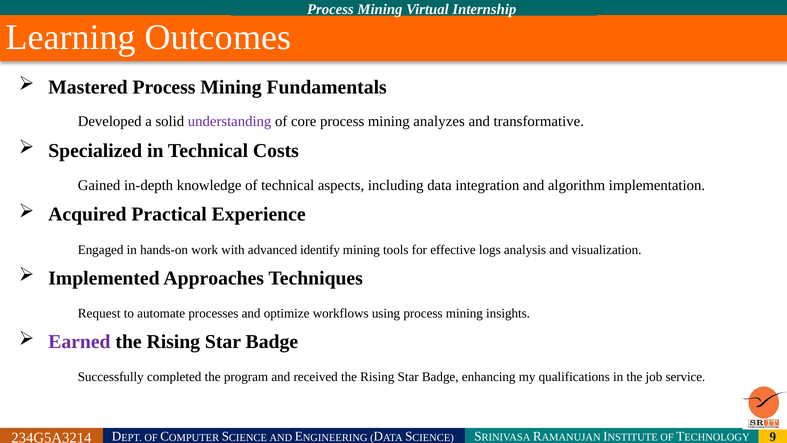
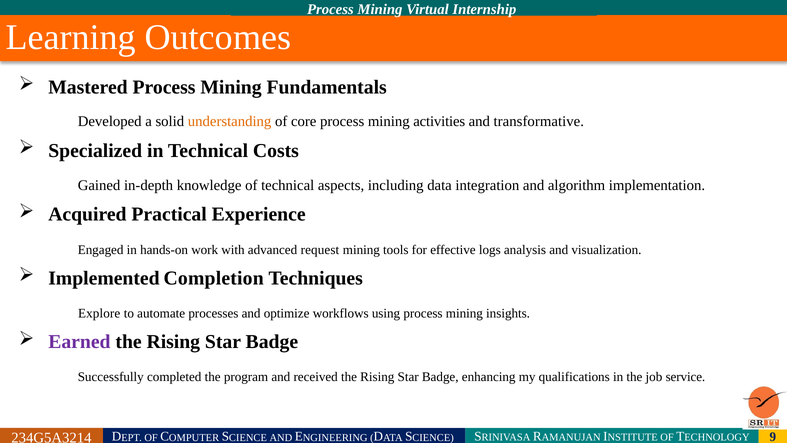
understanding colour: purple -> orange
analyzes: analyzes -> activities
identify: identify -> request
Approaches: Approaches -> Completion
Request: Request -> Explore
